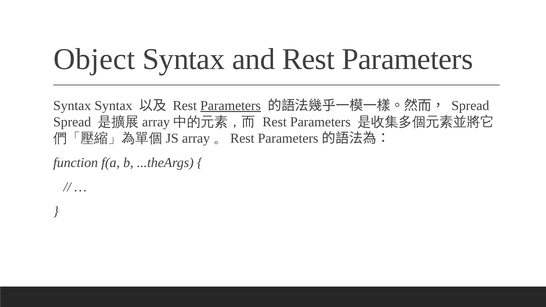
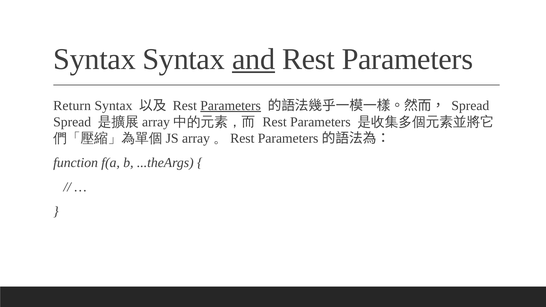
Object at (94, 59): Object -> Syntax
and underline: none -> present
Syntax at (72, 106): Syntax -> Return
